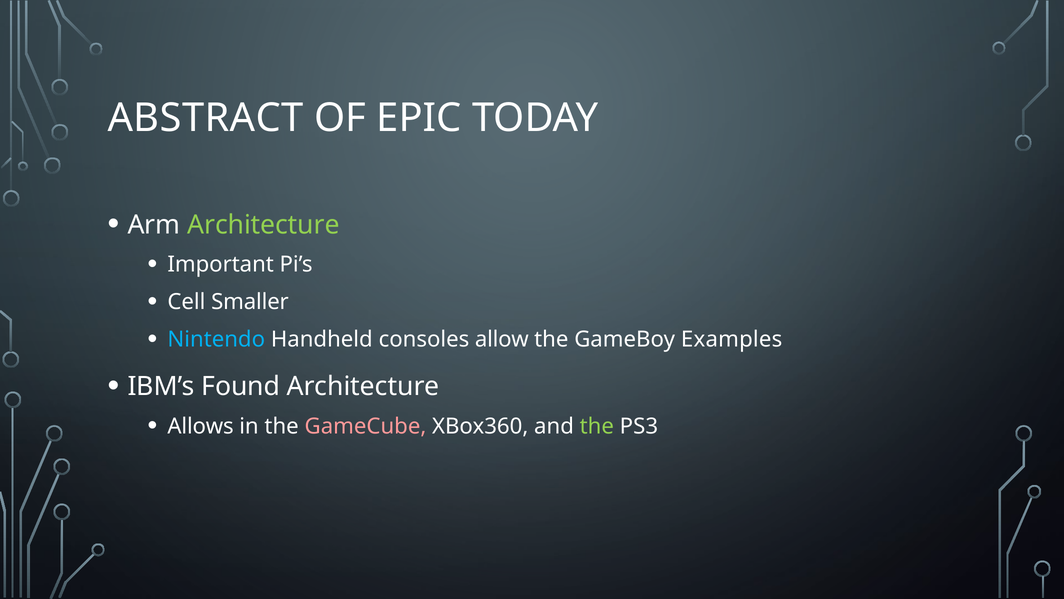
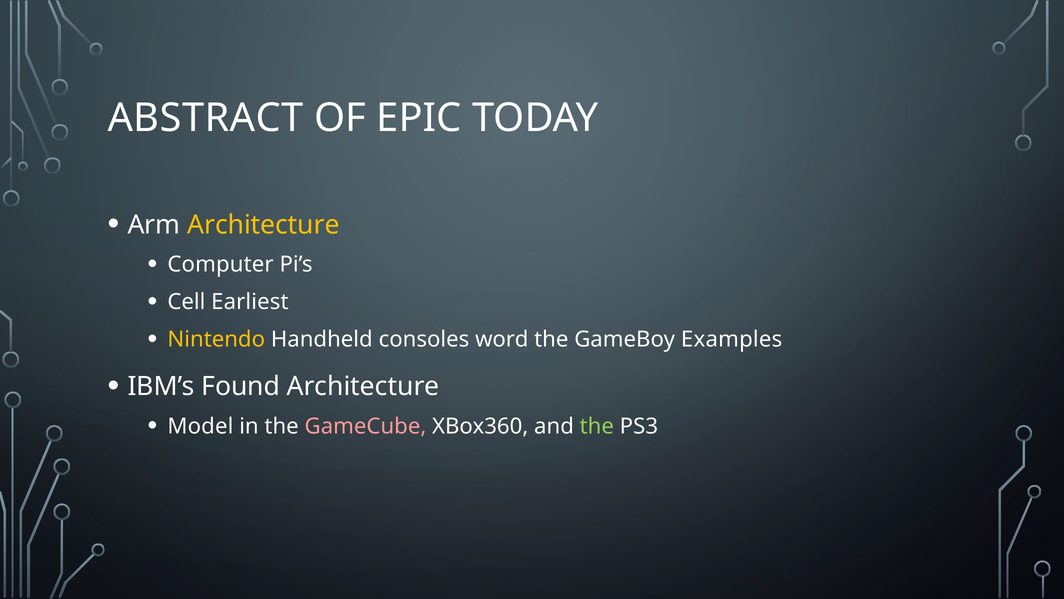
Architecture at (263, 225) colour: light green -> yellow
Important: Important -> Computer
Smaller: Smaller -> Earliest
Nintendo colour: light blue -> yellow
allow: allow -> word
Allows: Allows -> Model
